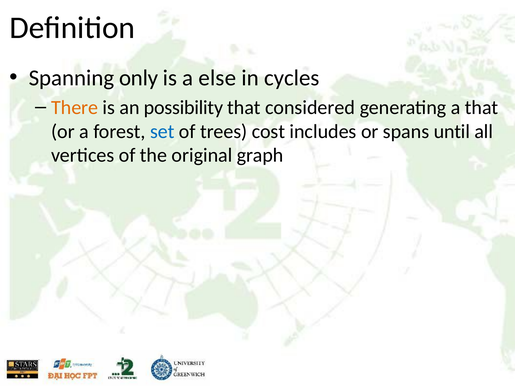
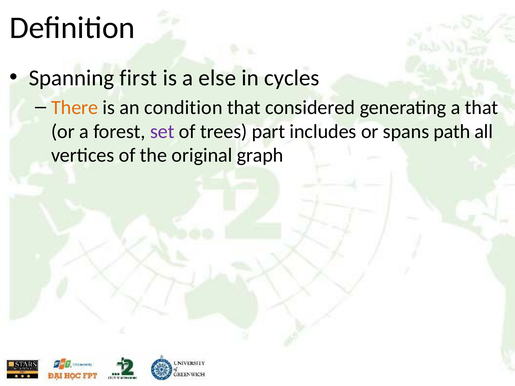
only: only -> first
possibility: possibility -> condition
set colour: blue -> purple
cost: cost -> part
until: until -> path
